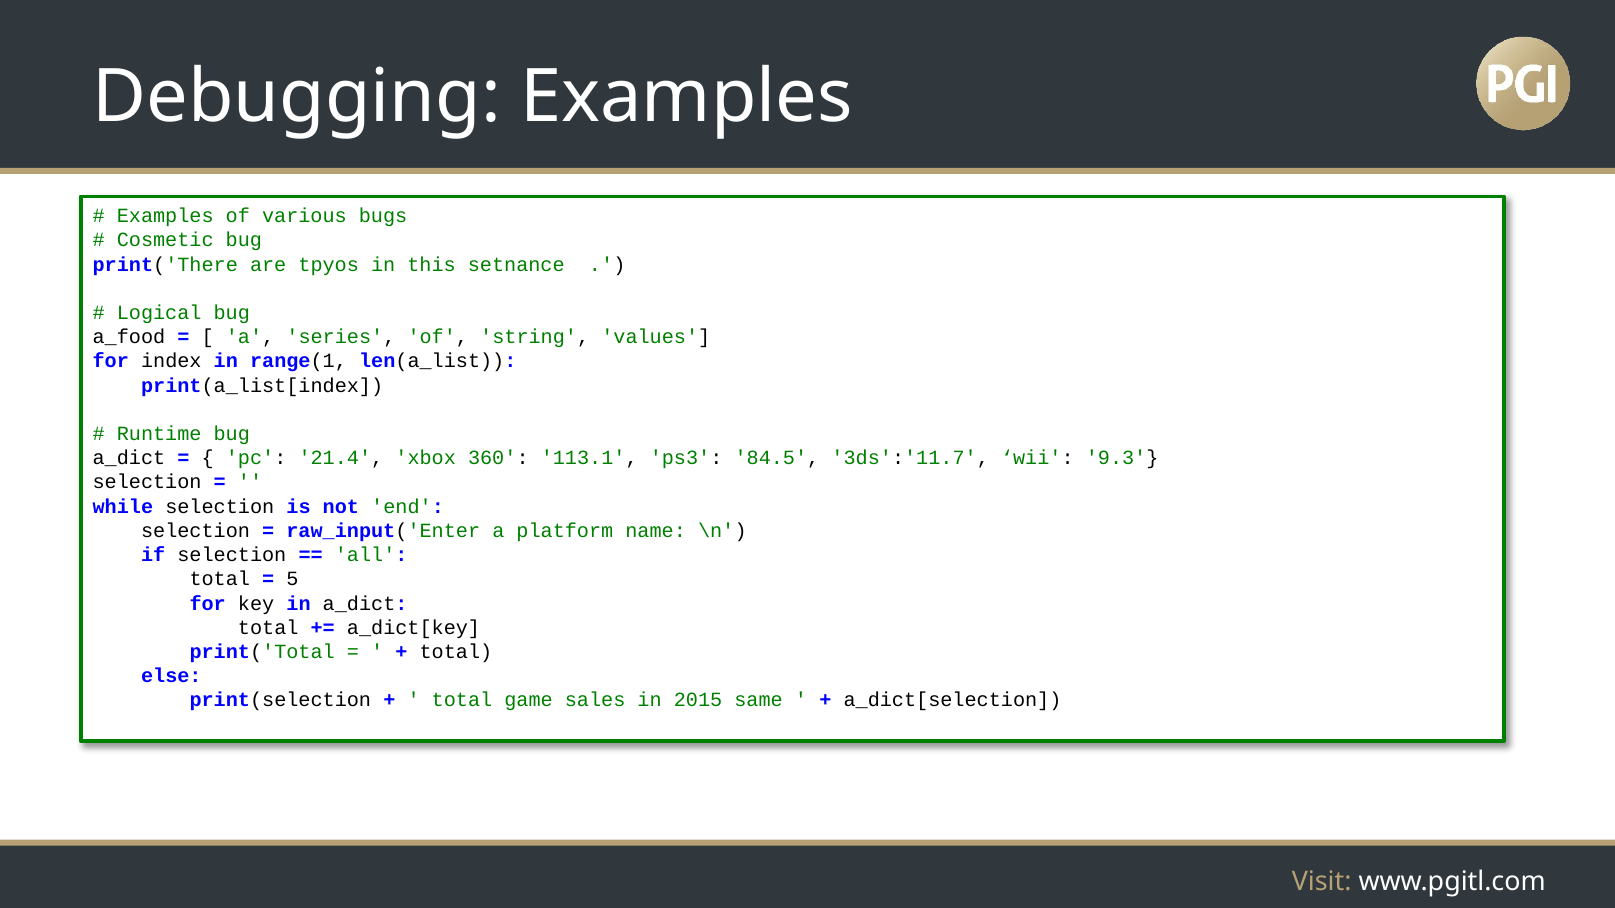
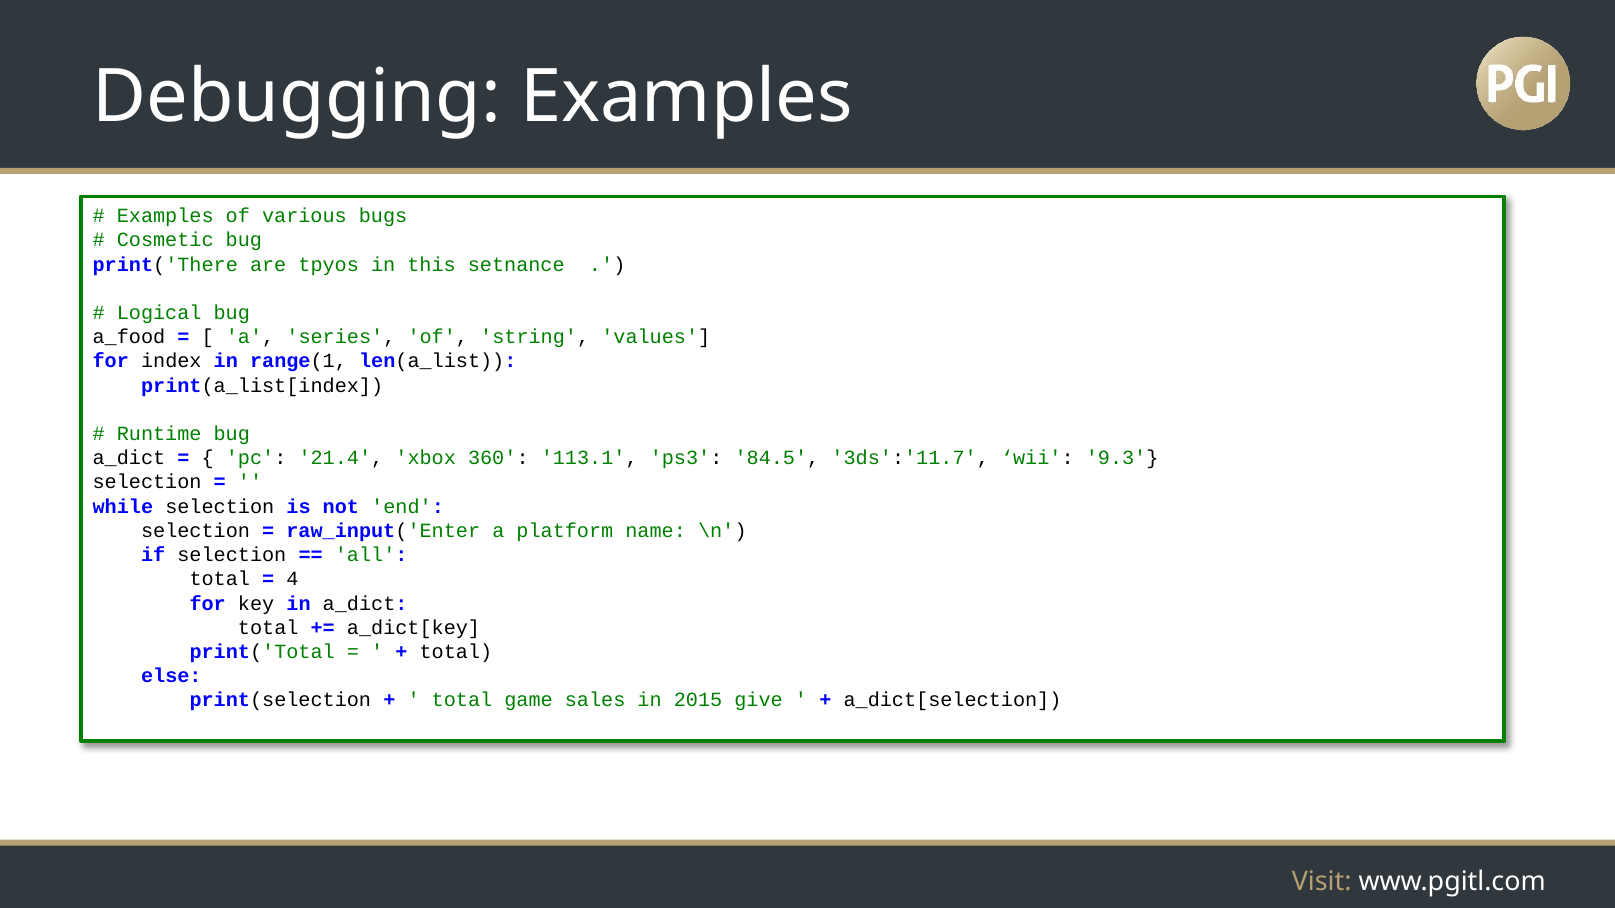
5: 5 -> 4
same: same -> give
